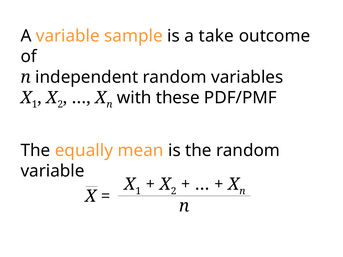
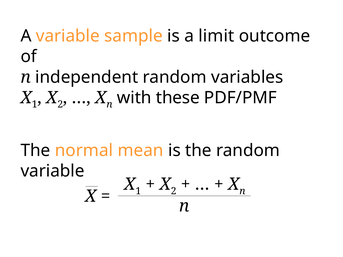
take: take -> limit
equally: equally -> normal
